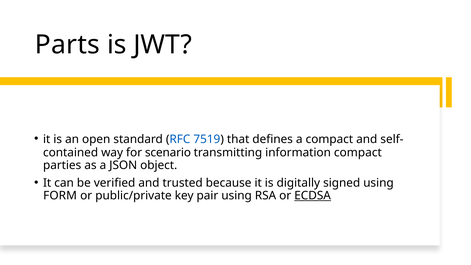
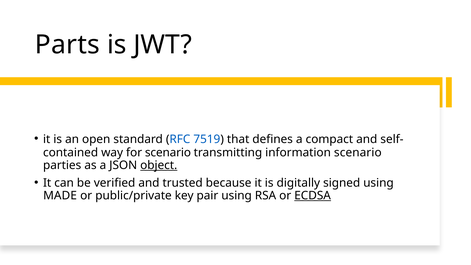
information compact: compact -> scenario
object underline: none -> present
FORM: FORM -> MADE
